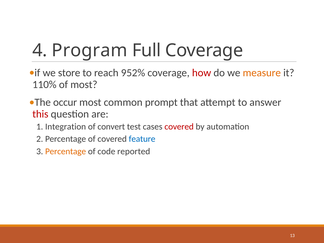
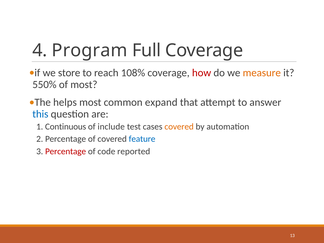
952%: 952% -> 108%
110%: 110% -> 550%
occur: occur -> helps
prompt: prompt -> expand
this colour: red -> blue
Integration: Integration -> Continuous
convert: convert -> include
covered at (179, 127) colour: red -> orange
Percentage at (66, 151) colour: orange -> red
